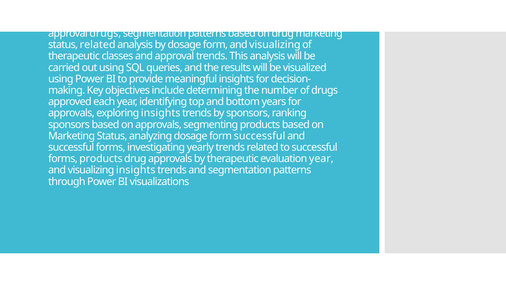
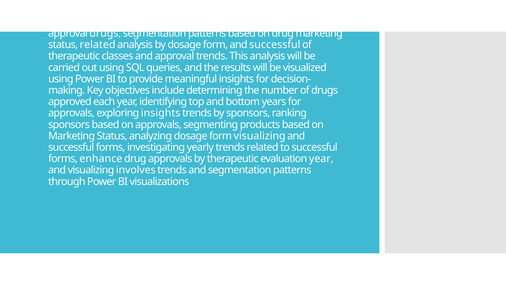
form and visualizing: visualizing -> successful
form successful: successful -> visualizing
forms products: products -> enhance
visualizing insights: insights -> involves
